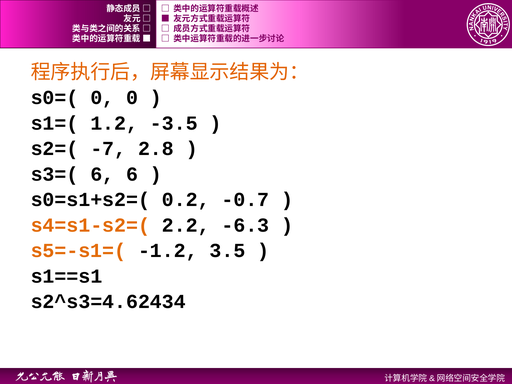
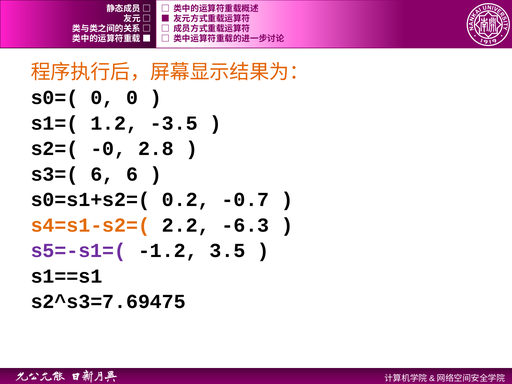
-7: -7 -> -0
s5=-s1=( colour: orange -> purple
s2^s3=4.62434: s2^s3=4.62434 -> s2^s3=7.69475
